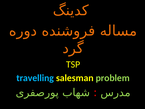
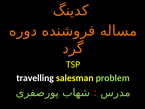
travelling colour: light blue -> white
